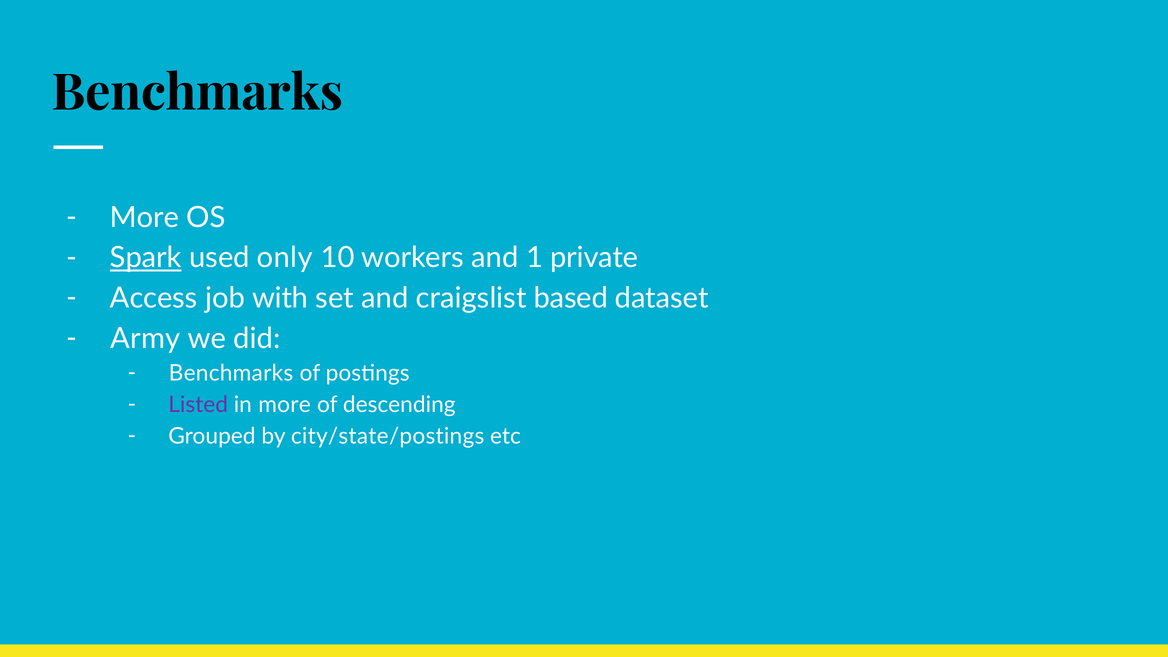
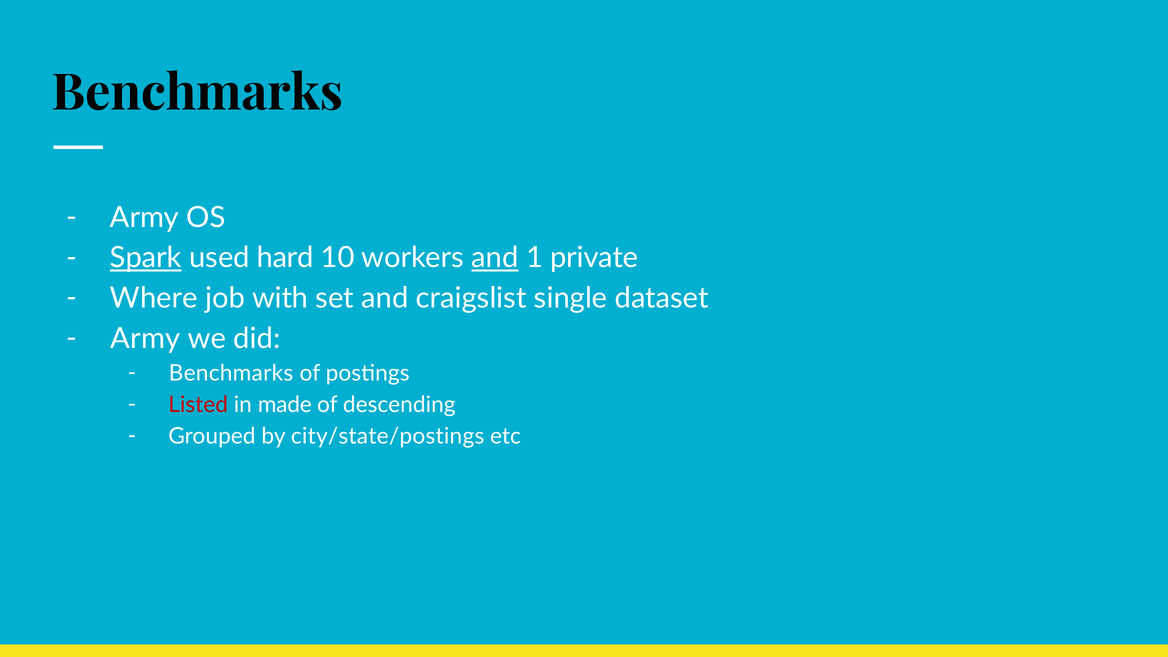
More at (144, 218): More -> Army
only: only -> hard
and at (495, 258) underline: none -> present
Access: Access -> Where
based: based -> single
Listed colour: purple -> red
in more: more -> made
